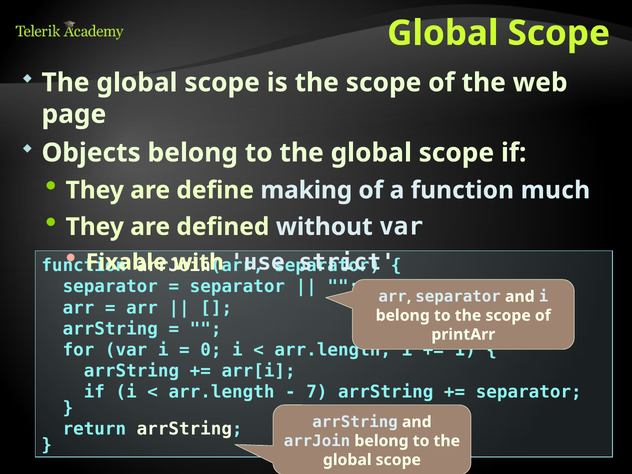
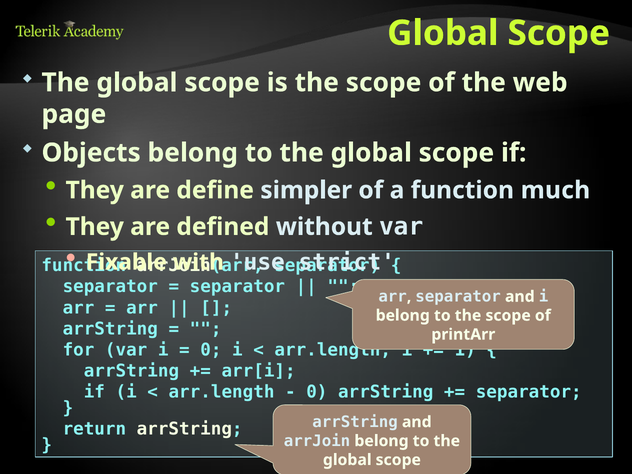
making: making -> simpler
7 at (317, 392): 7 -> 0
